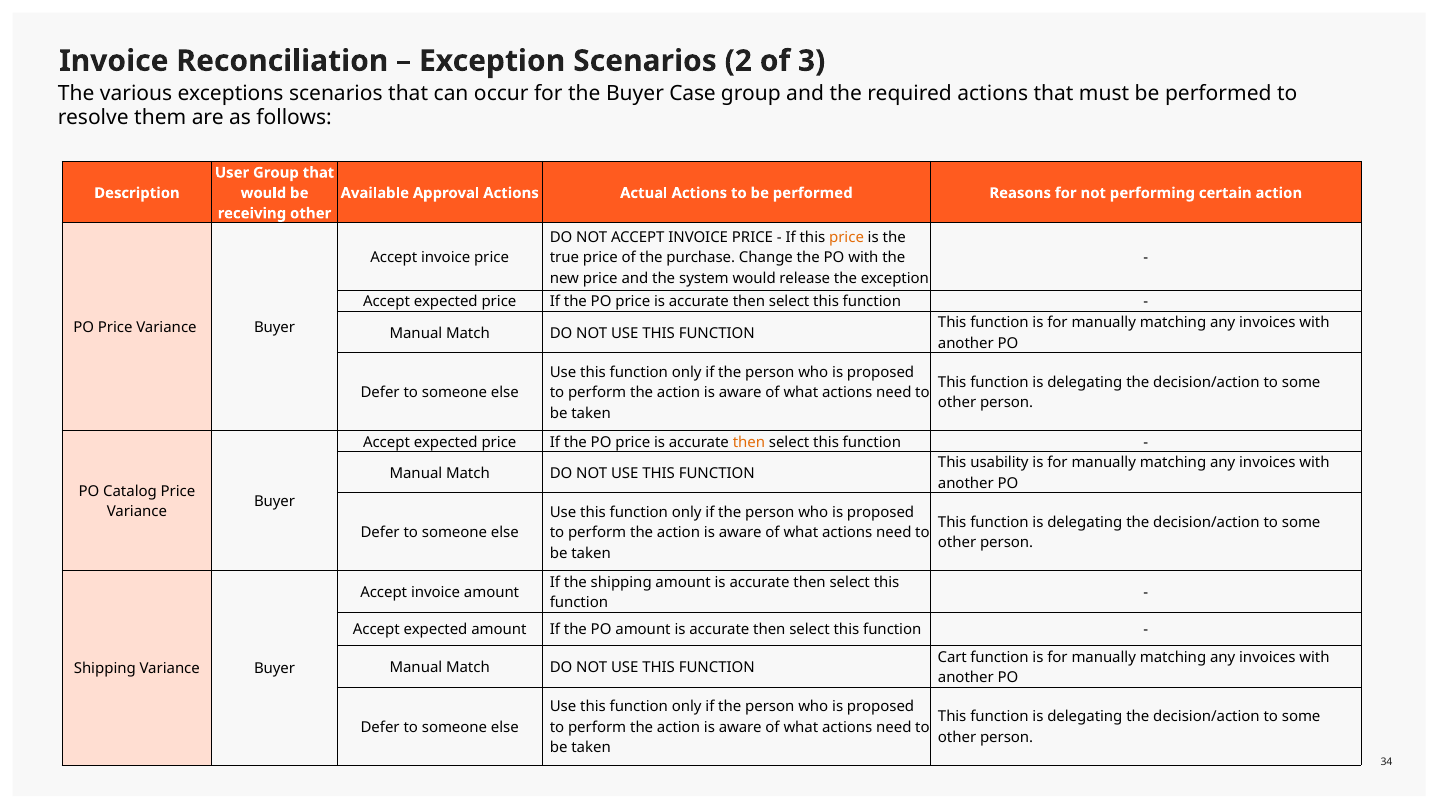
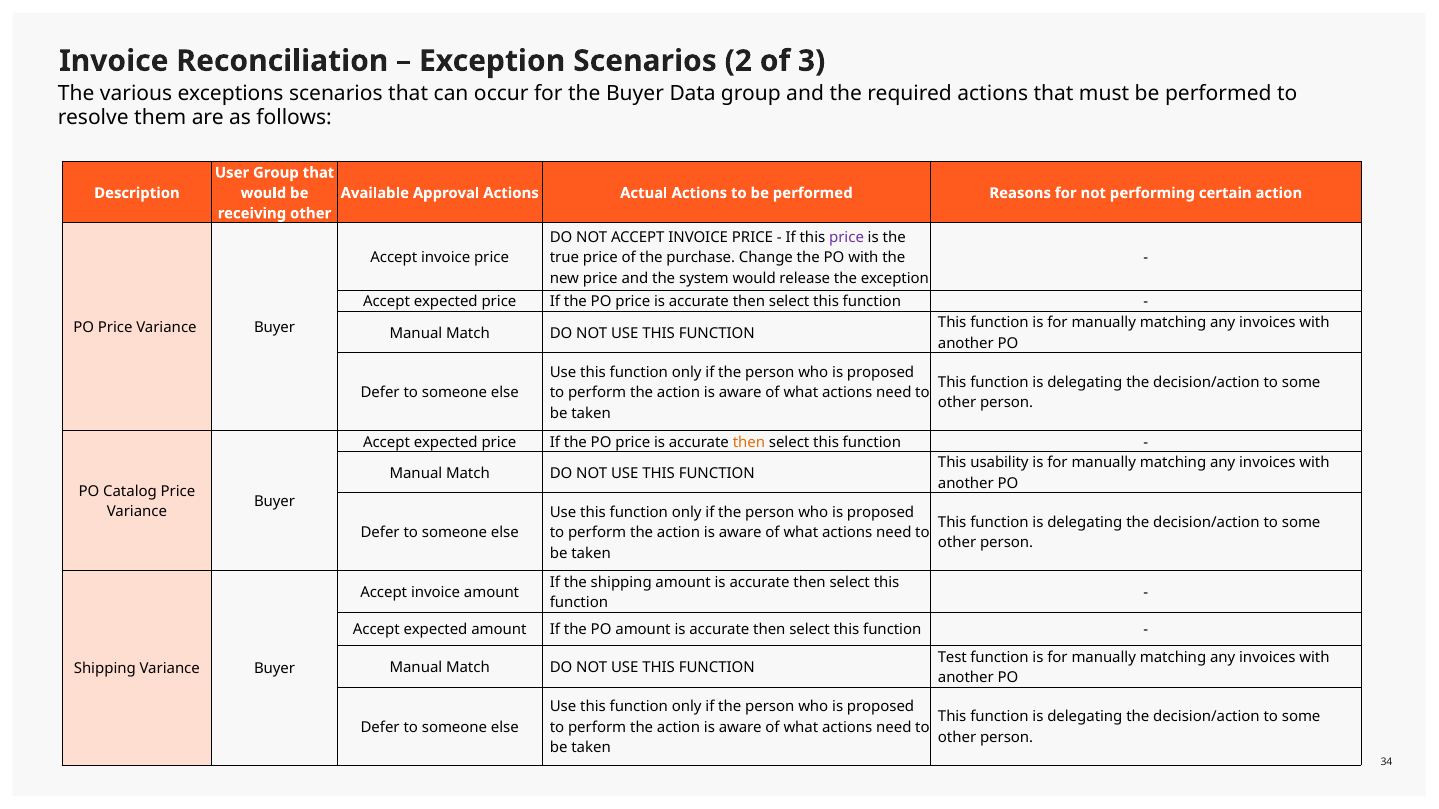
Case: Case -> Data
price at (847, 237) colour: orange -> purple
Cart: Cart -> Test
